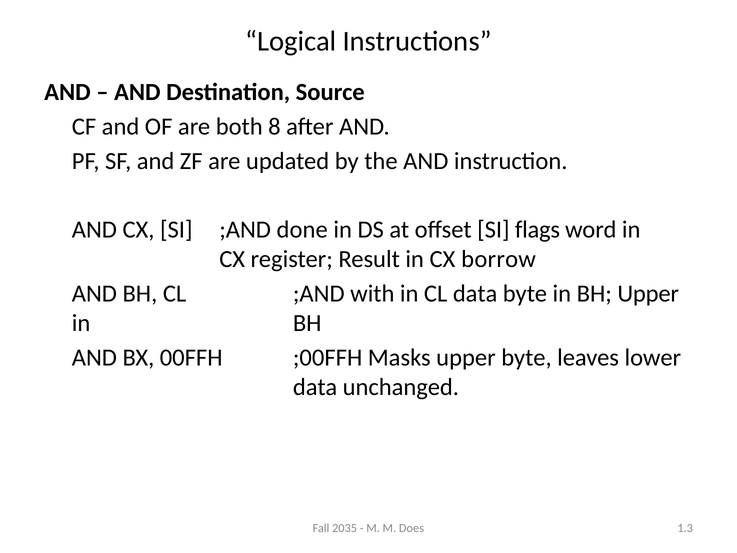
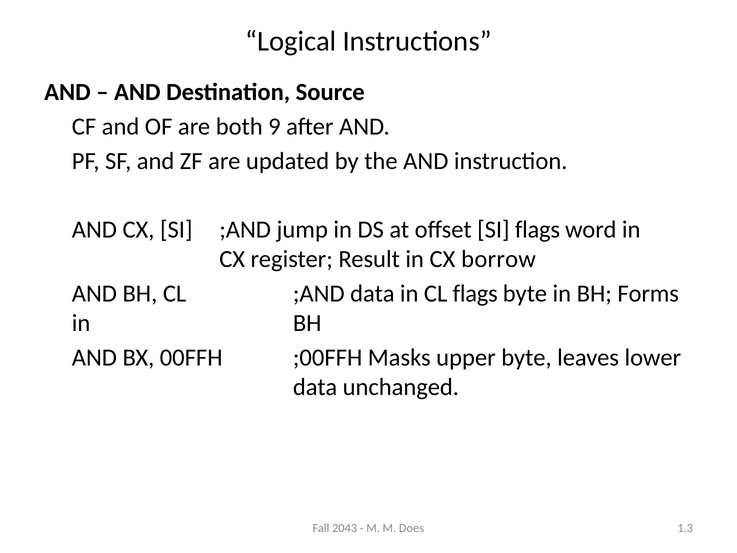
8: 8 -> 9
done: done -> jump
;AND with: with -> data
CL data: data -> flags
BH Upper: Upper -> Forms
2035: 2035 -> 2043
